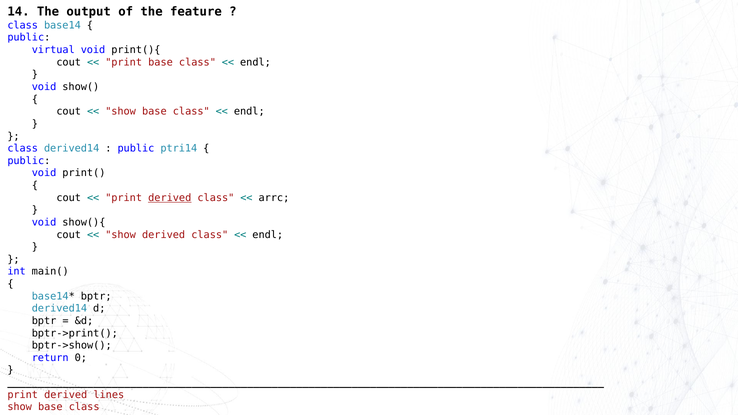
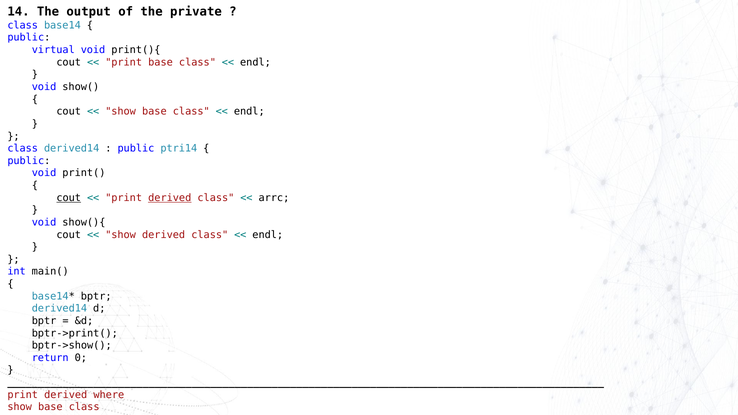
feature: feature -> private
cout at (69, 198) underline: none -> present
lines: lines -> where
